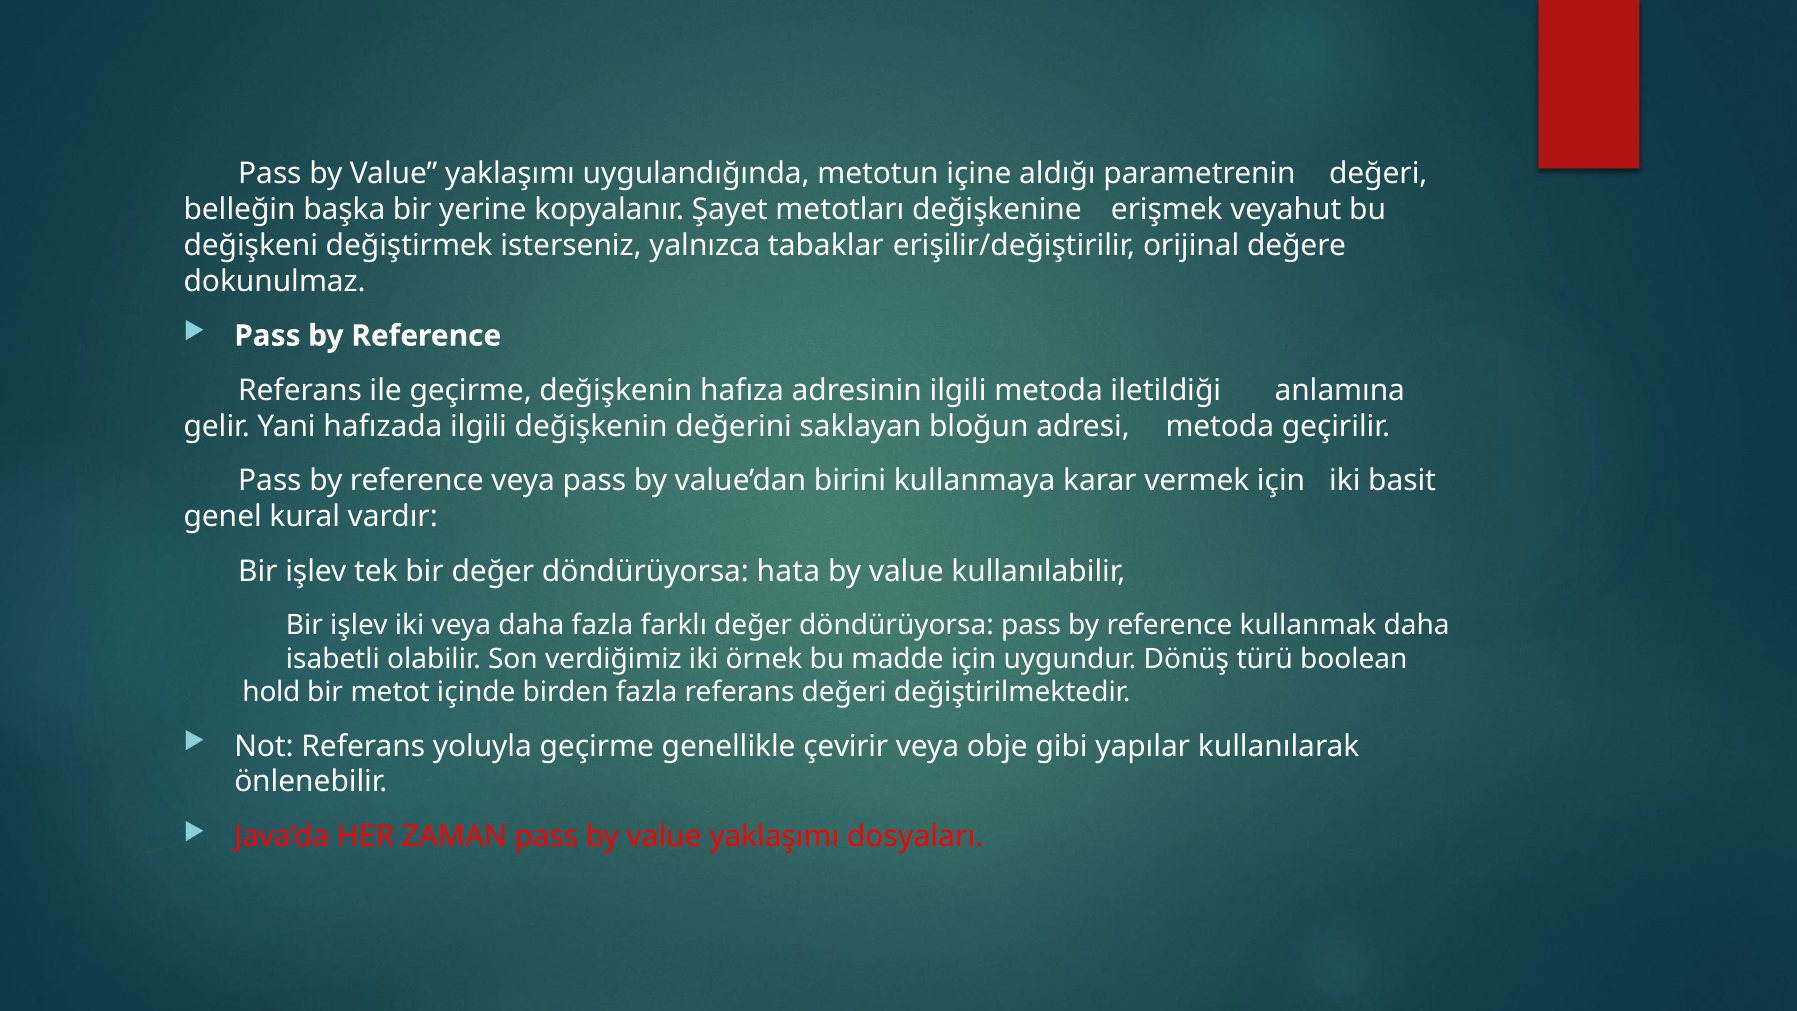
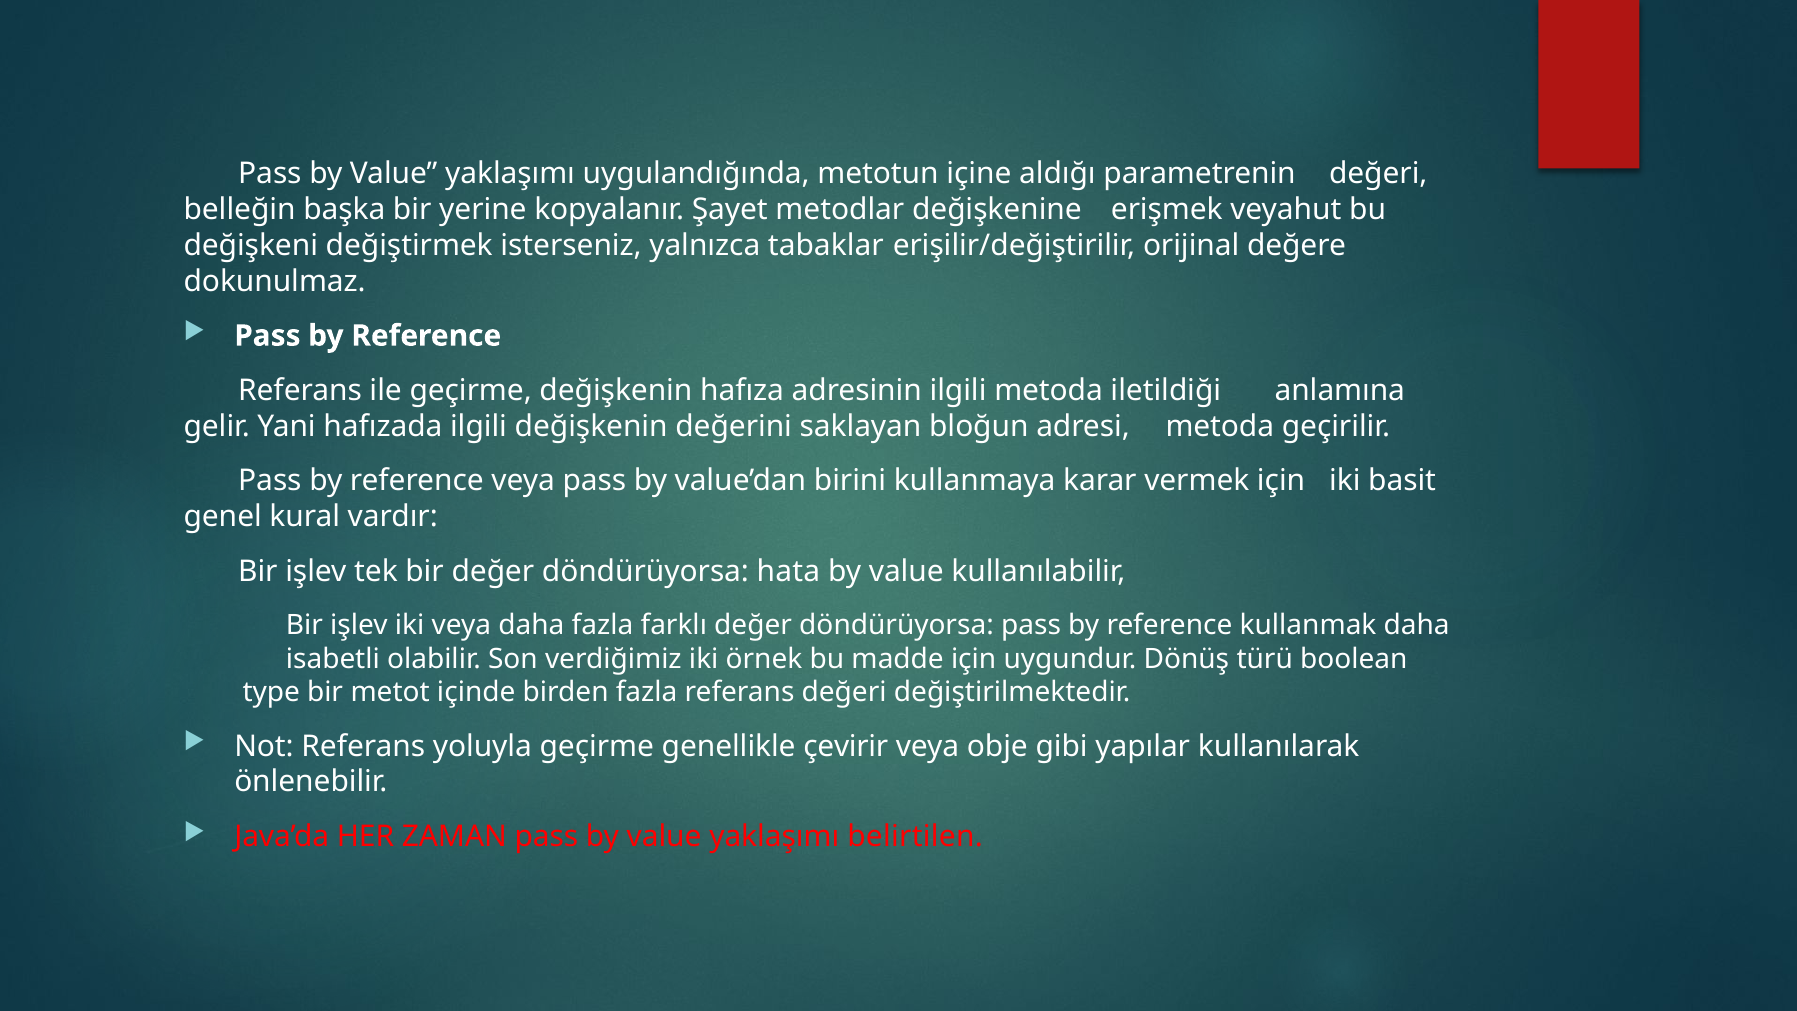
metotları: metotları -> metodlar
hold: hold -> type
dosyaları: dosyaları -> belirtilen
